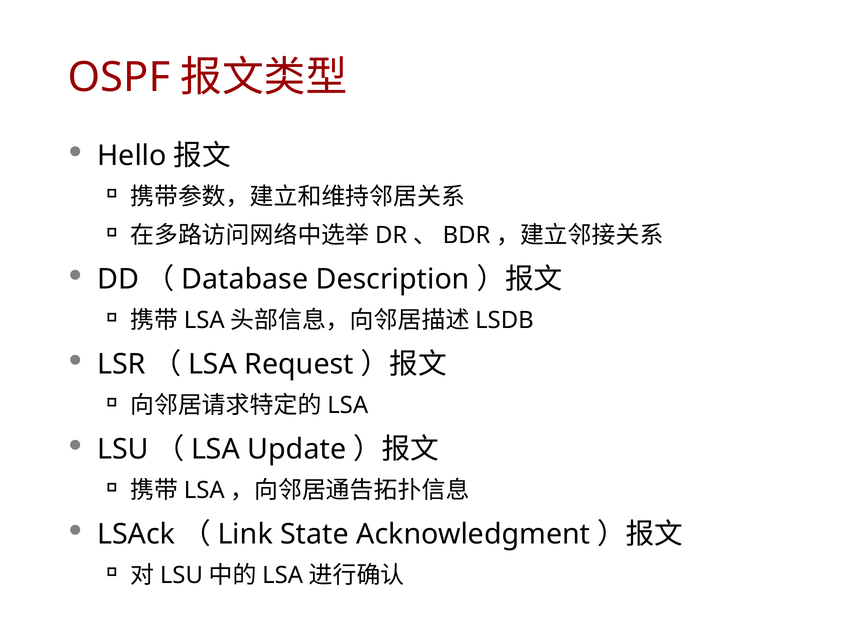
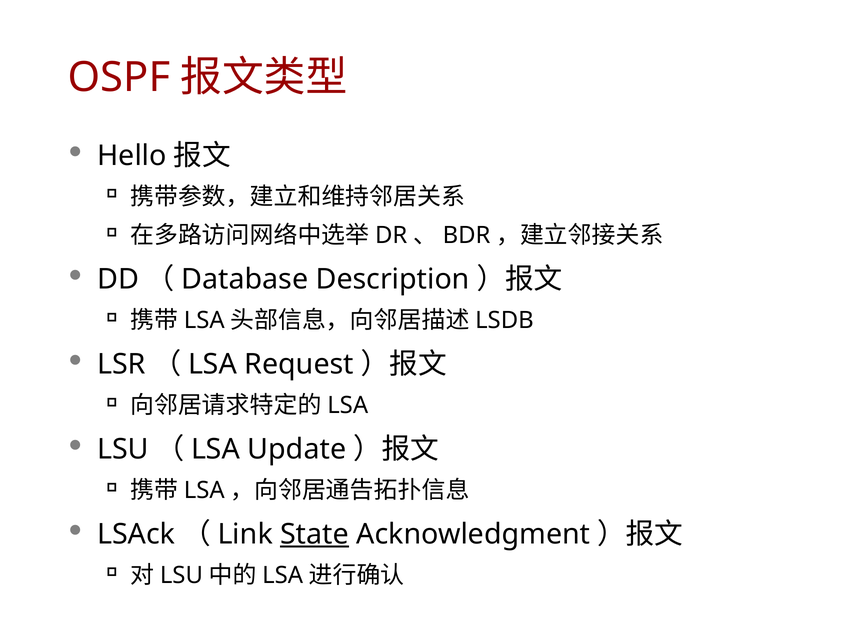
State underline: none -> present
